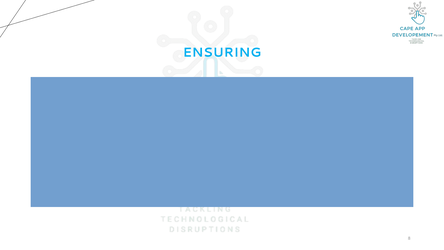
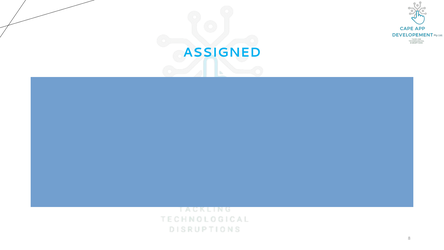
ENSURING: ENSURING -> ASSIGNED
